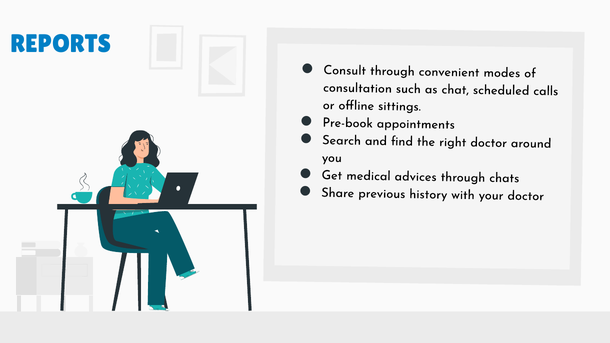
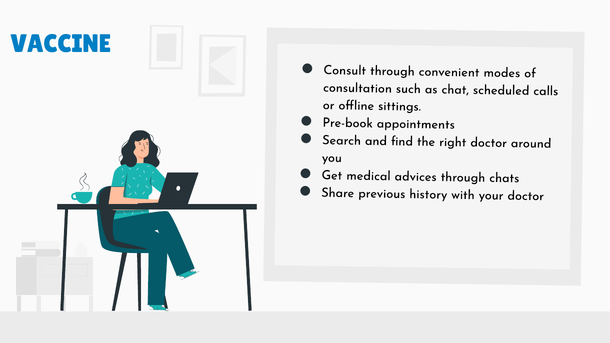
REPORTS: REPORTS -> VACCINE
